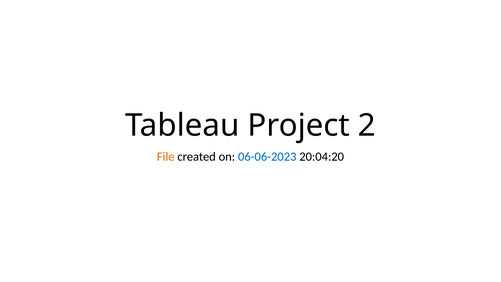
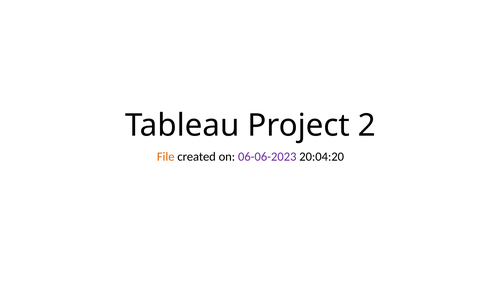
06-06-2023 colour: blue -> purple
